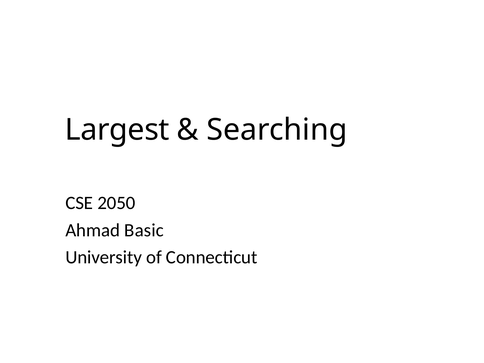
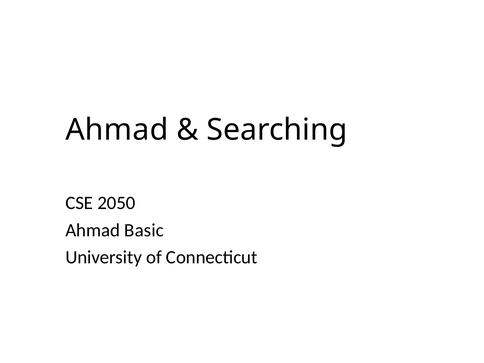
Largest at (117, 130): Largest -> Ahmad
